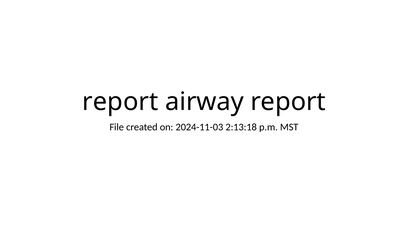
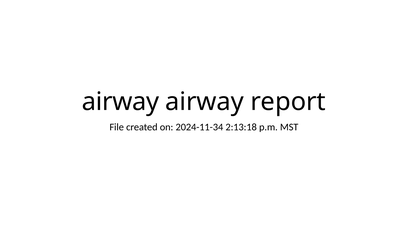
report at (120, 102): report -> airway
2024-11-03: 2024-11-03 -> 2024-11-34
